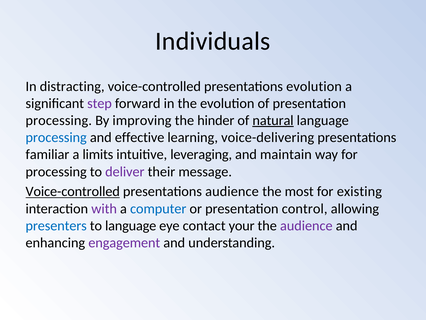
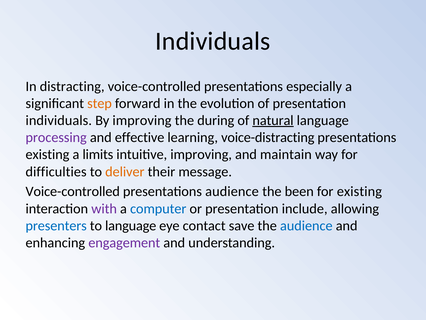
presentations evolution: evolution -> especially
step colour: purple -> orange
processing at (59, 120): processing -> individuals
hinder: hinder -> during
processing at (56, 137) colour: blue -> purple
voice-delivering: voice-delivering -> voice-distracting
familiar at (47, 154): familiar -> existing
intuitive leveraging: leveraging -> improving
processing at (56, 171): processing -> difficulties
deliver colour: purple -> orange
Voice-controlled at (73, 191) underline: present -> none
most: most -> been
control: control -> include
your: your -> save
audience at (306, 225) colour: purple -> blue
